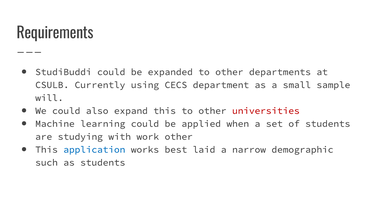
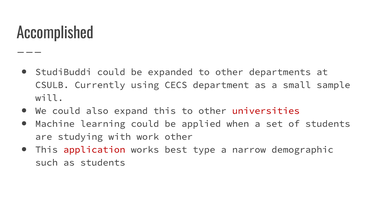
Requirements: Requirements -> Accomplished
application colour: blue -> red
laid: laid -> type
